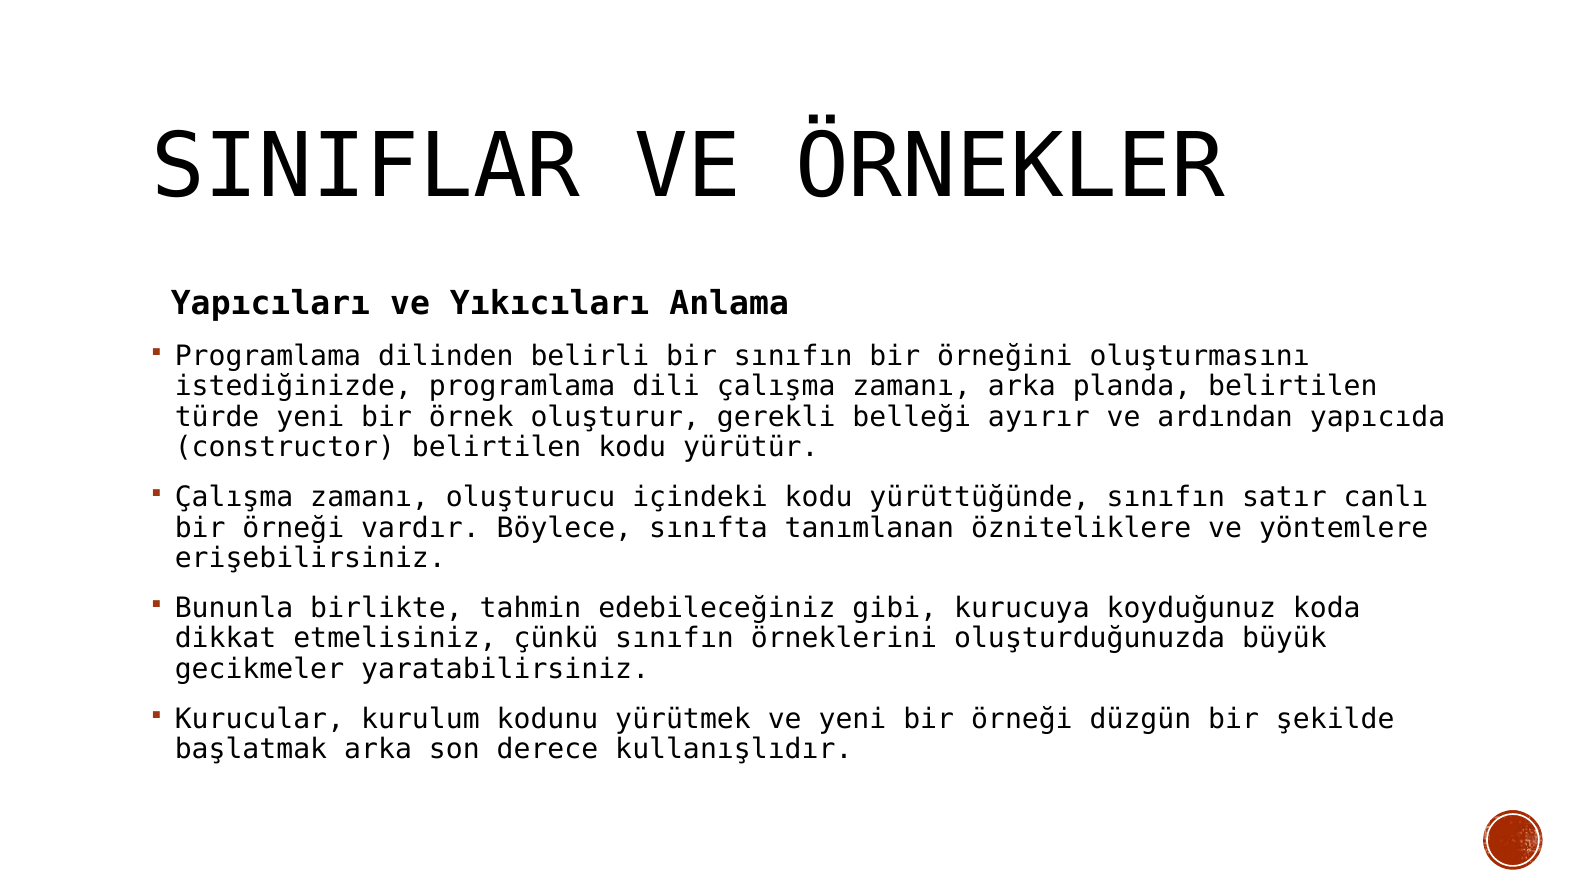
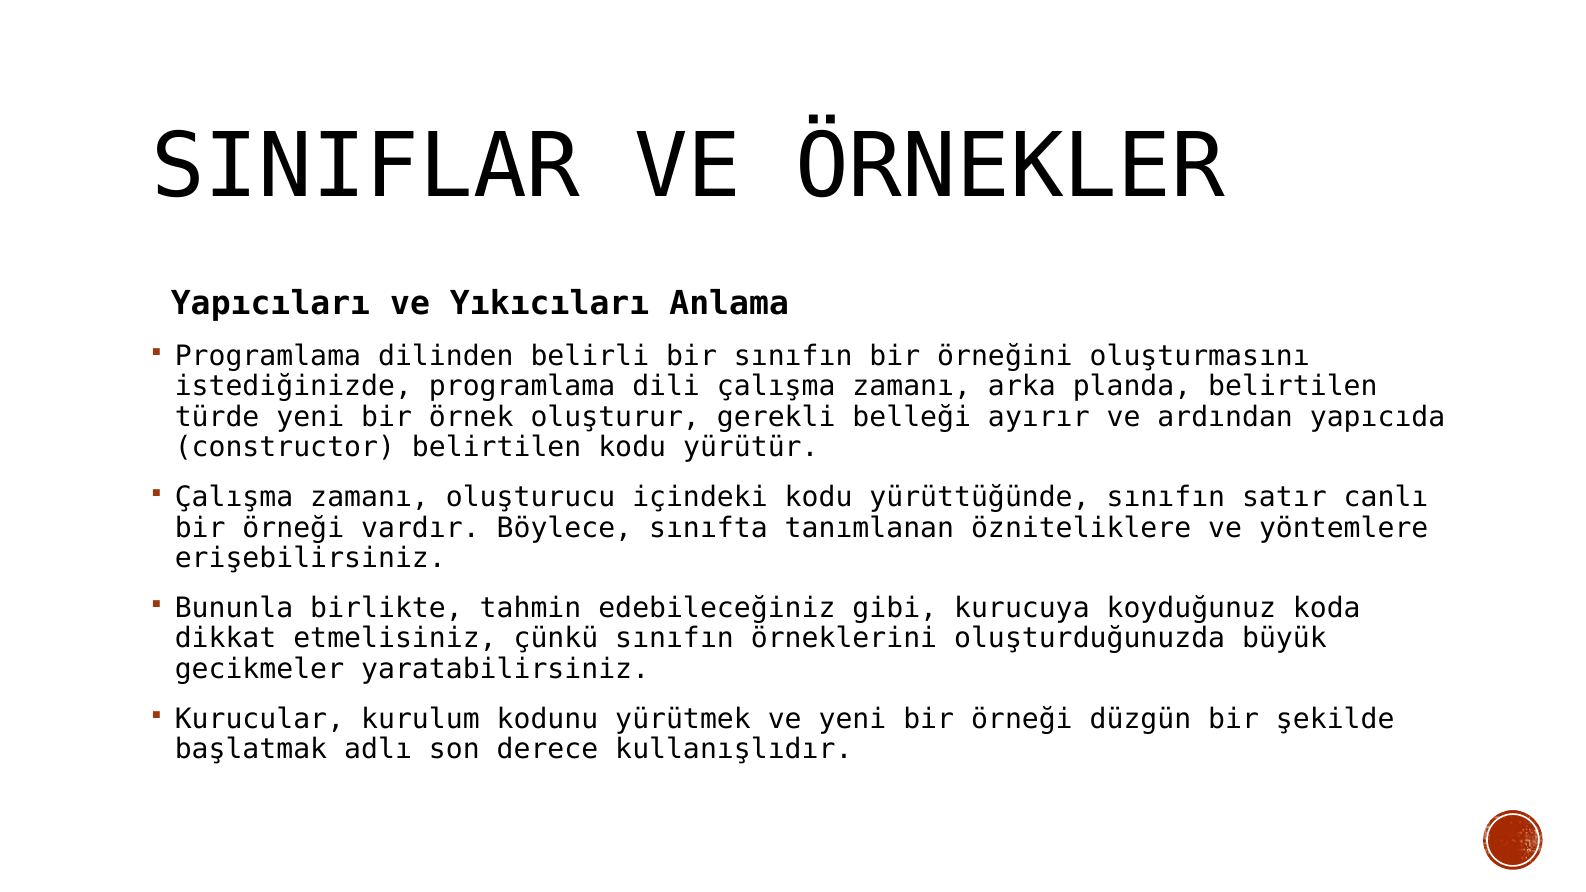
başlatmak arka: arka -> adlı
